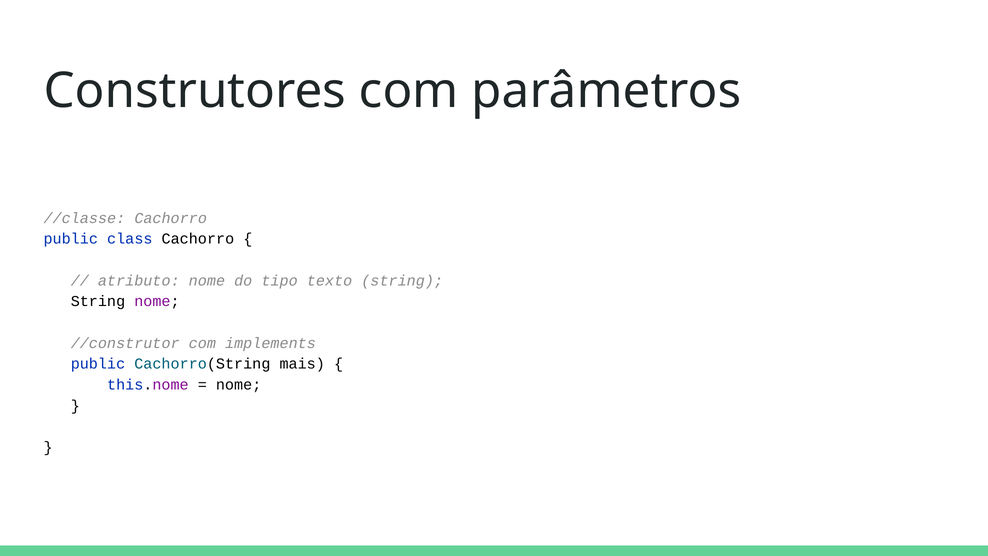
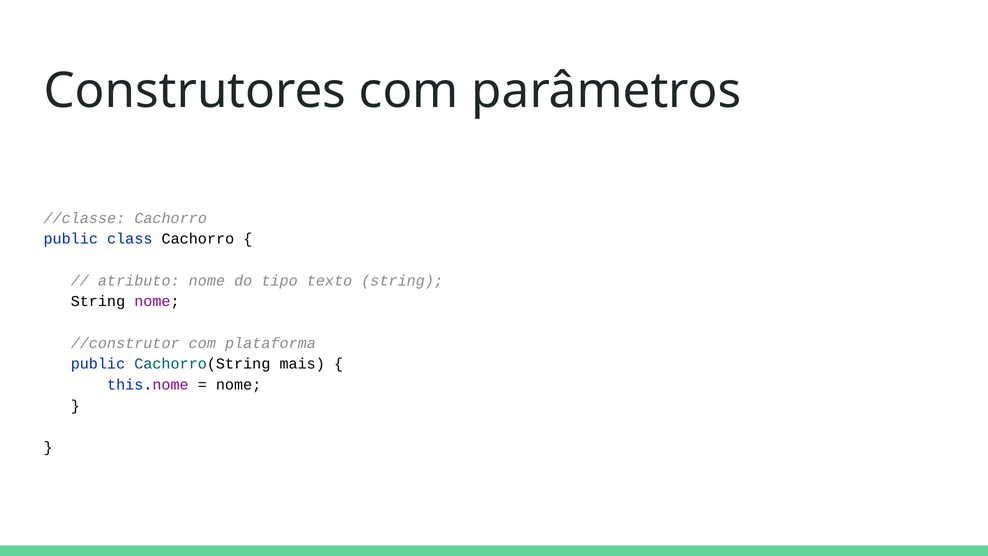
implements: implements -> plataforma
